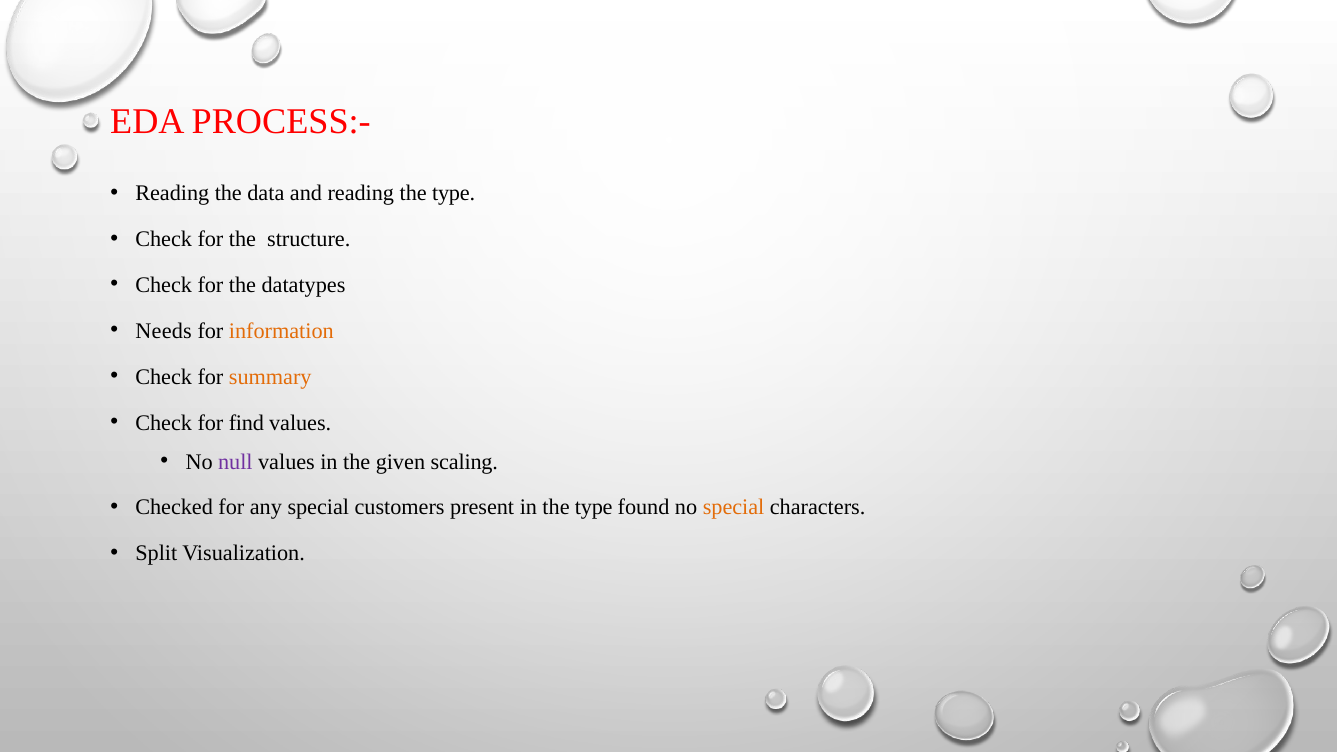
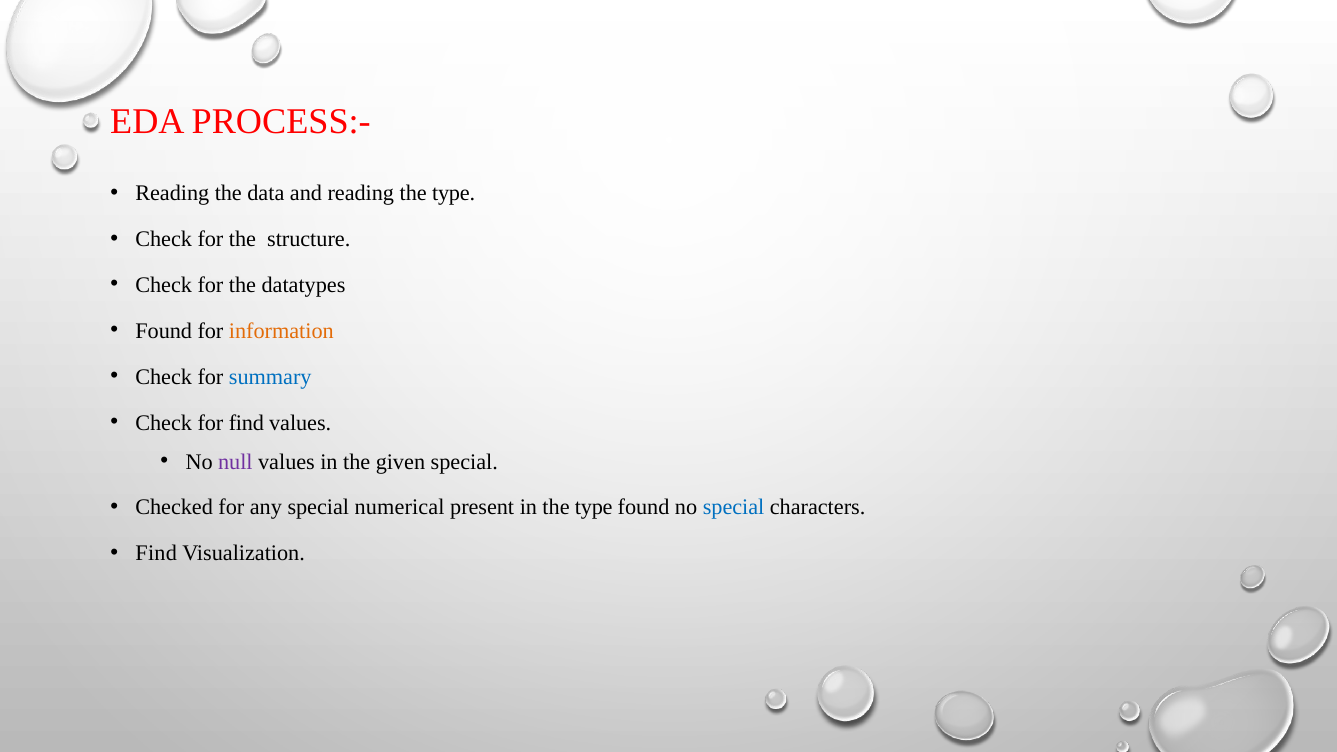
Needs at (164, 331): Needs -> Found
summary colour: orange -> blue
given scaling: scaling -> special
customers: customers -> numerical
special at (734, 508) colour: orange -> blue
Split at (156, 554): Split -> Find
